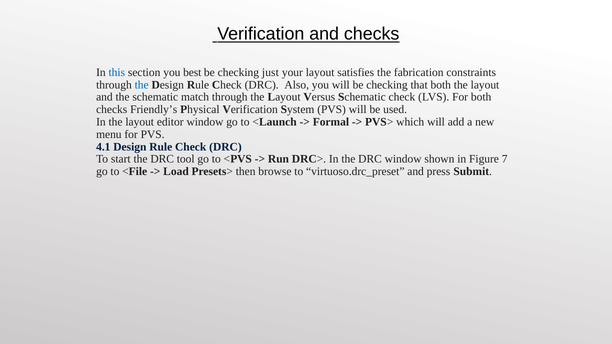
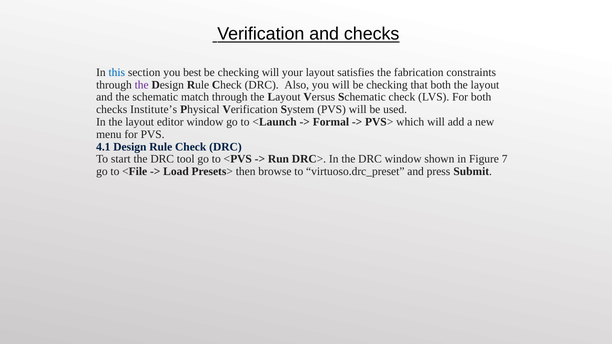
checking just: just -> will
the at (142, 85) colour: blue -> purple
Friendly’s: Friendly’s -> Institute’s
